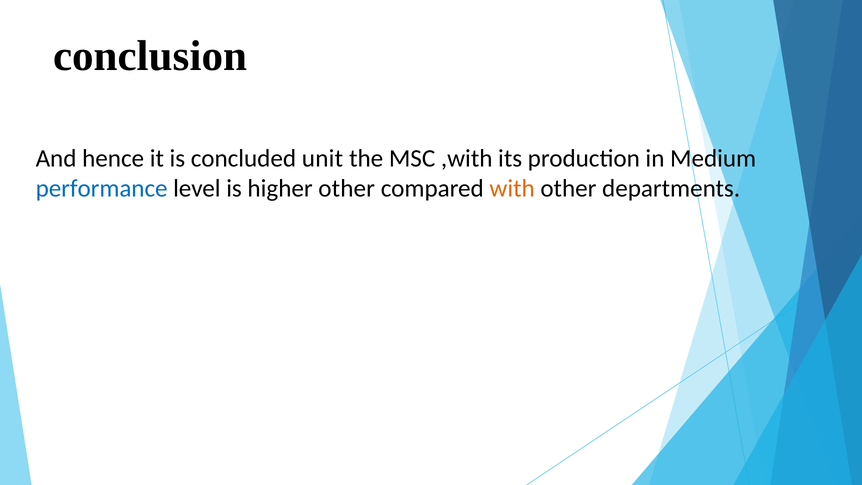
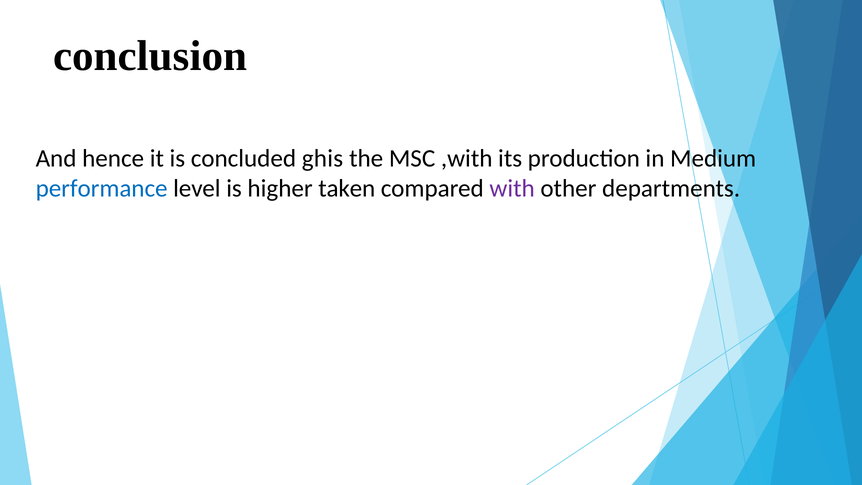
unit: unit -> ghis
higher other: other -> taken
with colour: orange -> purple
